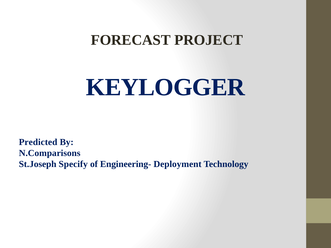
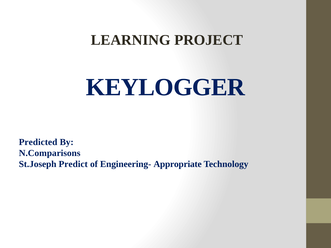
FORECAST: FORECAST -> LEARNING
Specify: Specify -> Predict
Deployment: Deployment -> Appropriate
